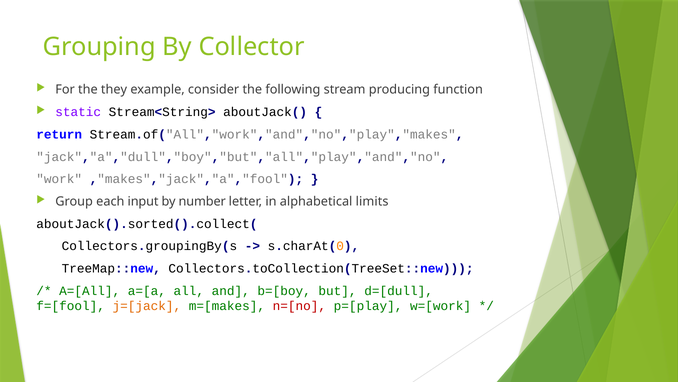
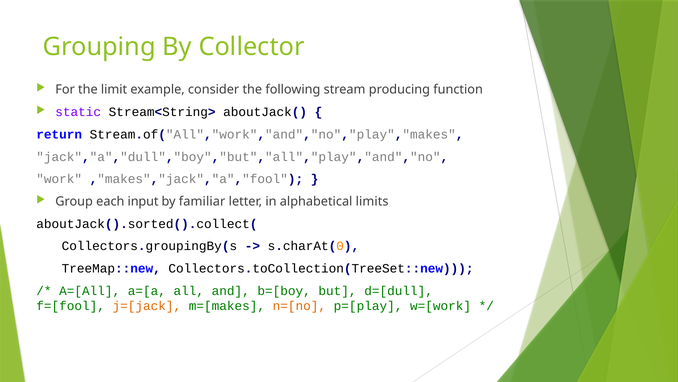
they: they -> limit
number: number -> familiar
n=[no colour: red -> orange
